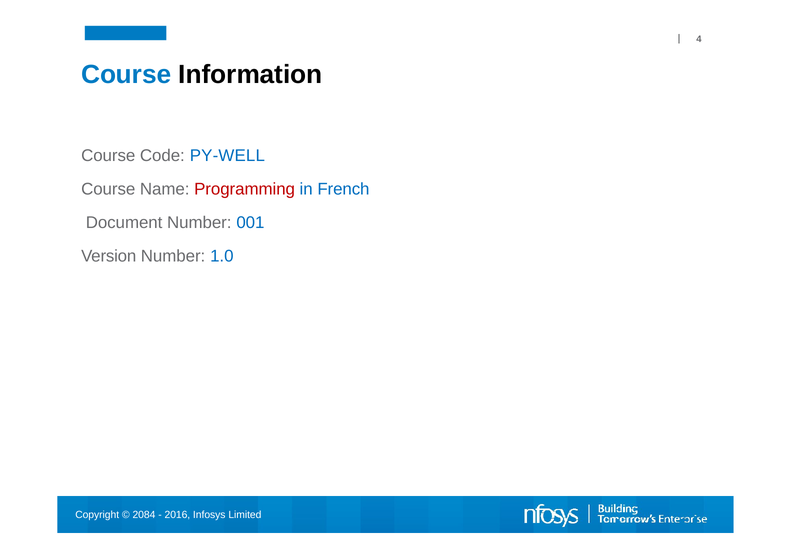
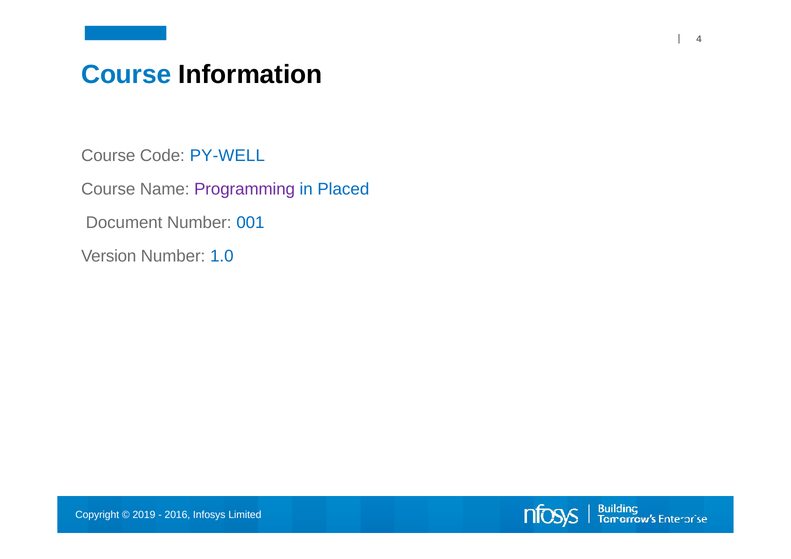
Programming colour: red -> purple
French: French -> Placed
2084: 2084 -> 2019
